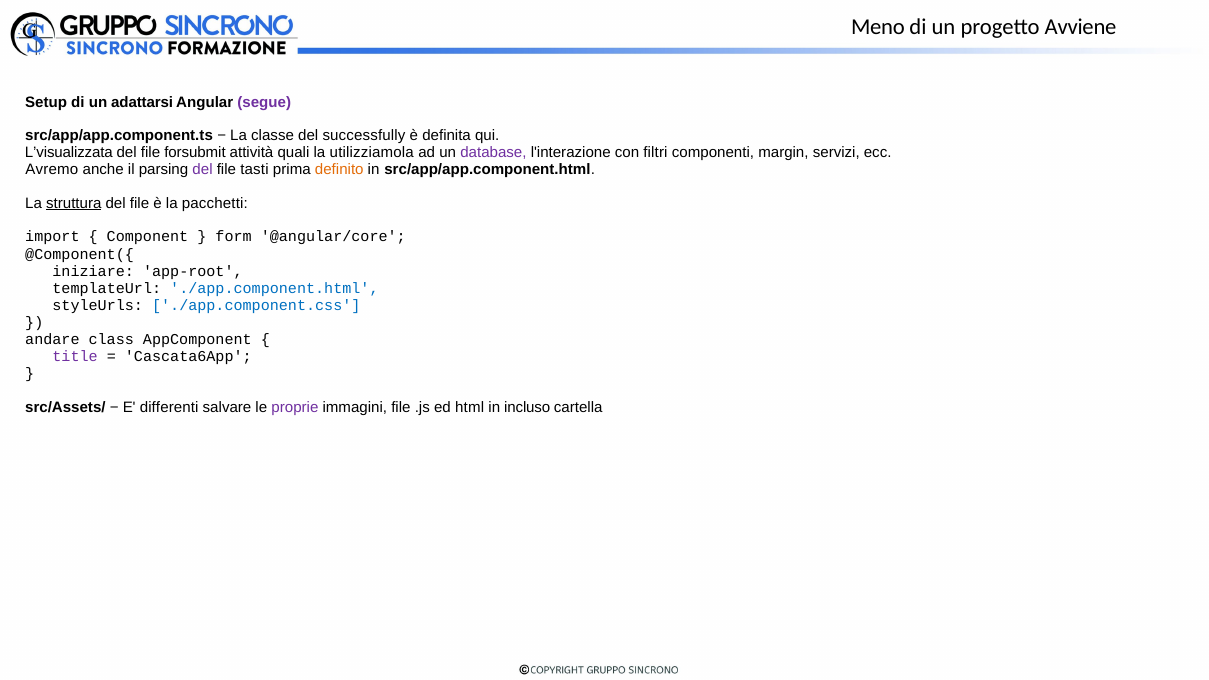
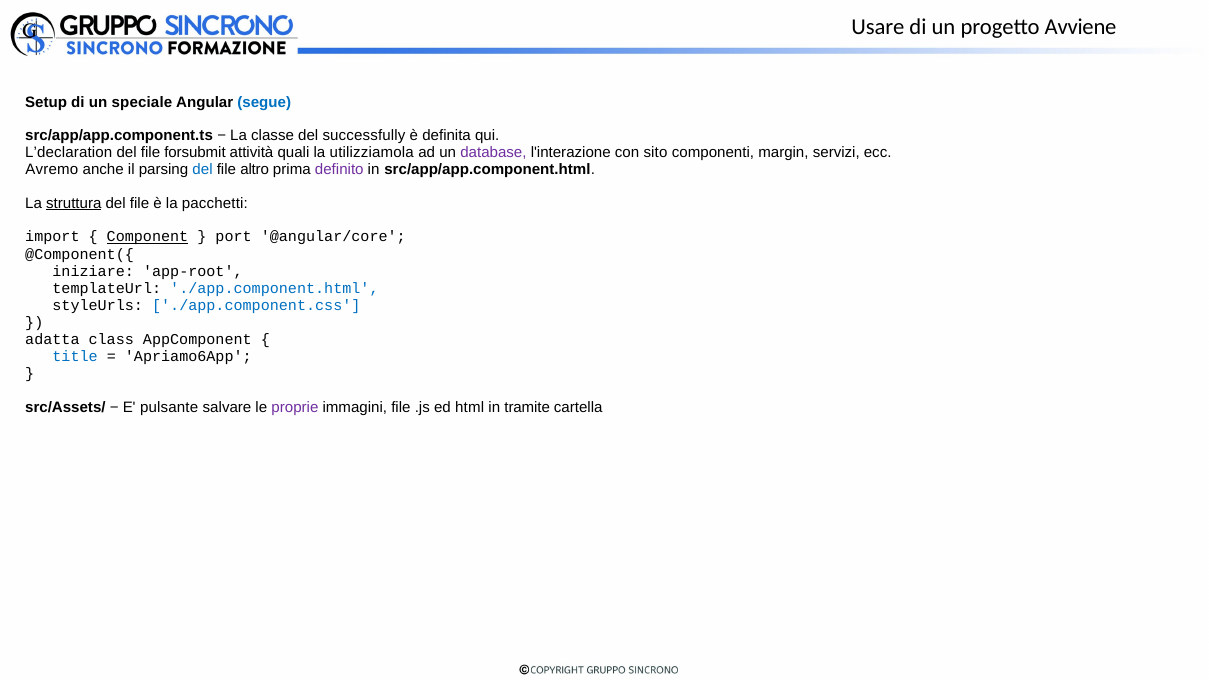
Meno: Meno -> Usare
adattarsi: adattarsi -> speciale
segue colour: purple -> blue
L’visualizzata: L’visualizzata -> L’declaration
filtri: filtri -> sito
del at (203, 169) colour: purple -> blue
tasti: tasti -> altro
definito colour: orange -> purple
Component underline: none -> present
form: form -> port
andare: andare -> adatta
title colour: purple -> blue
Cascata6App: Cascata6App -> Apriamo6App
differenti: differenti -> pulsante
incluso: incluso -> tramite
